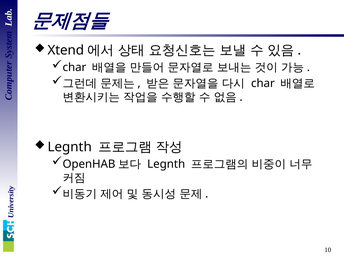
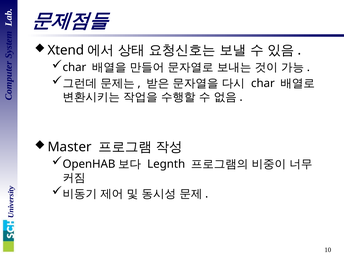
Legnth at (70, 147): Legnth -> Master
